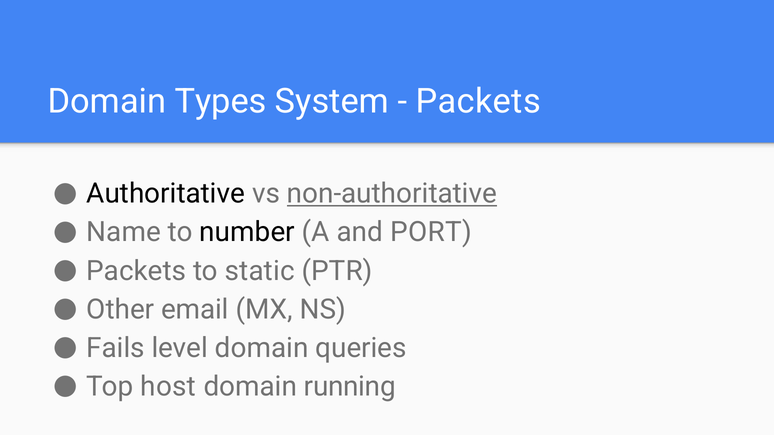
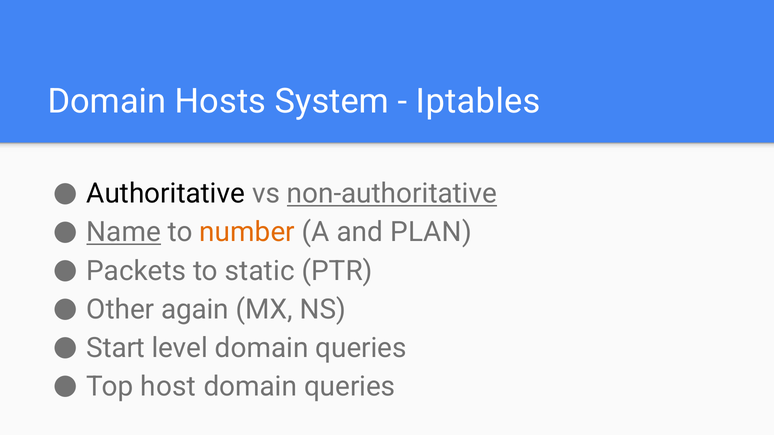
Types: Types -> Hosts
Packets at (478, 102): Packets -> Iptables
Name underline: none -> present
number colour: black -> orange
PORT: PORT -> PLAN
email: email -> again
Fails: Fails -> Start
running at (350, 387): running -> queries
